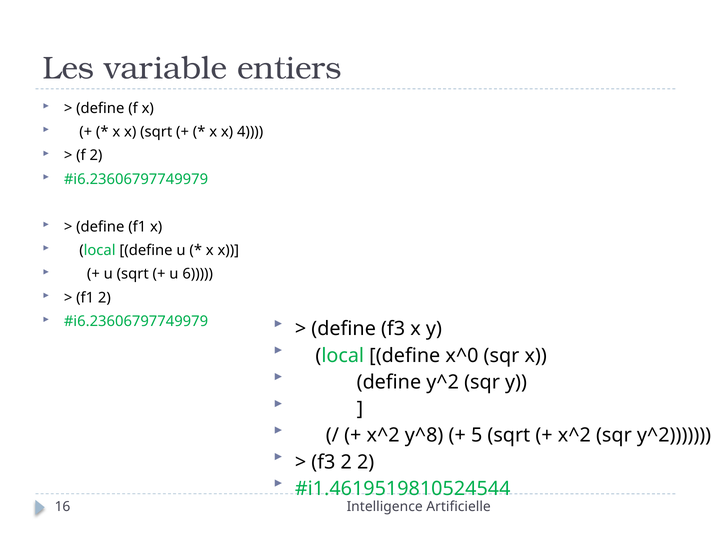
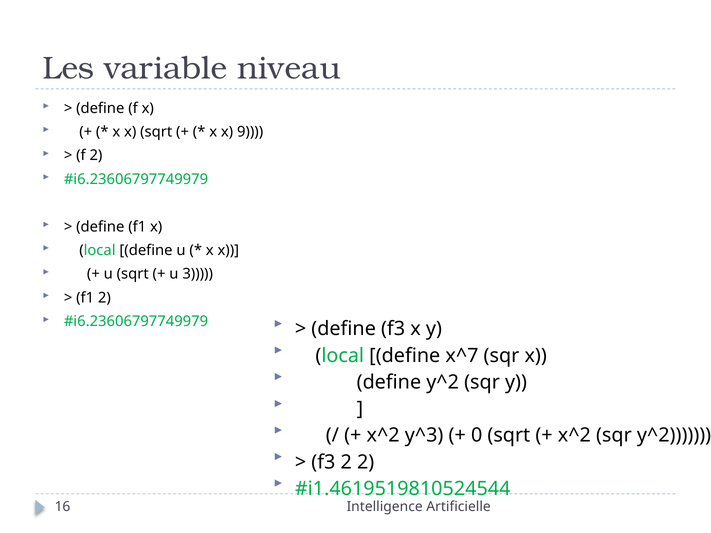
entiers: entiers -> niveau
4: 4 -> 9
6: 6 -> 3
x^0: x^0 -> x^7
y^8: y^8 -> y^3
5: 5 -> 0
